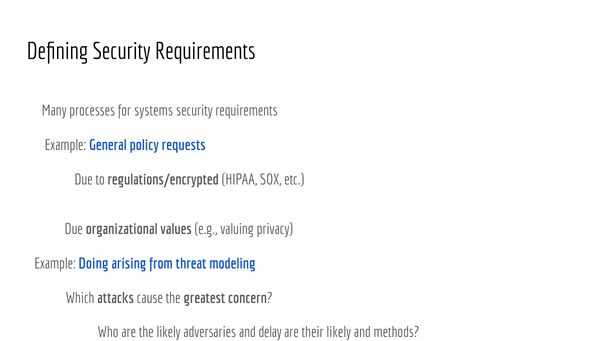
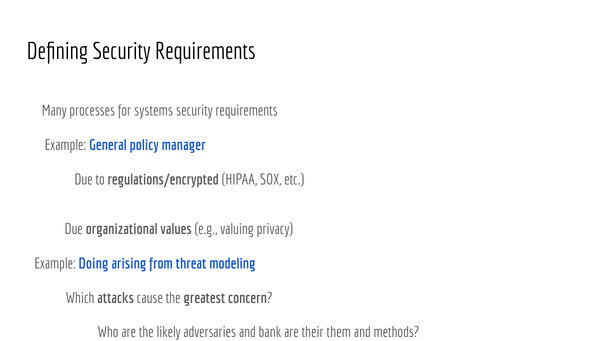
requests: requests -> manager
delay: delay -> bank
their likely: likely -> them
